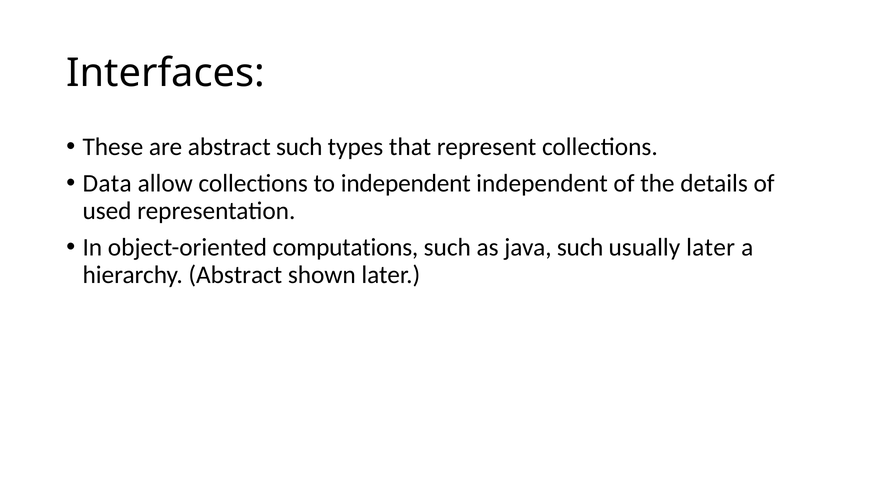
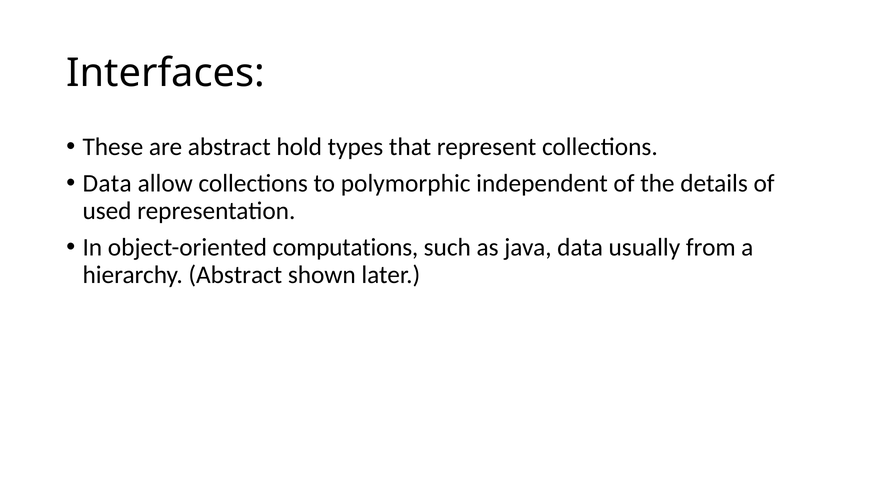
abstract such: such -> hold
to independent: independent -> polymorphic
java such: such -> data
usually later: later -> from
